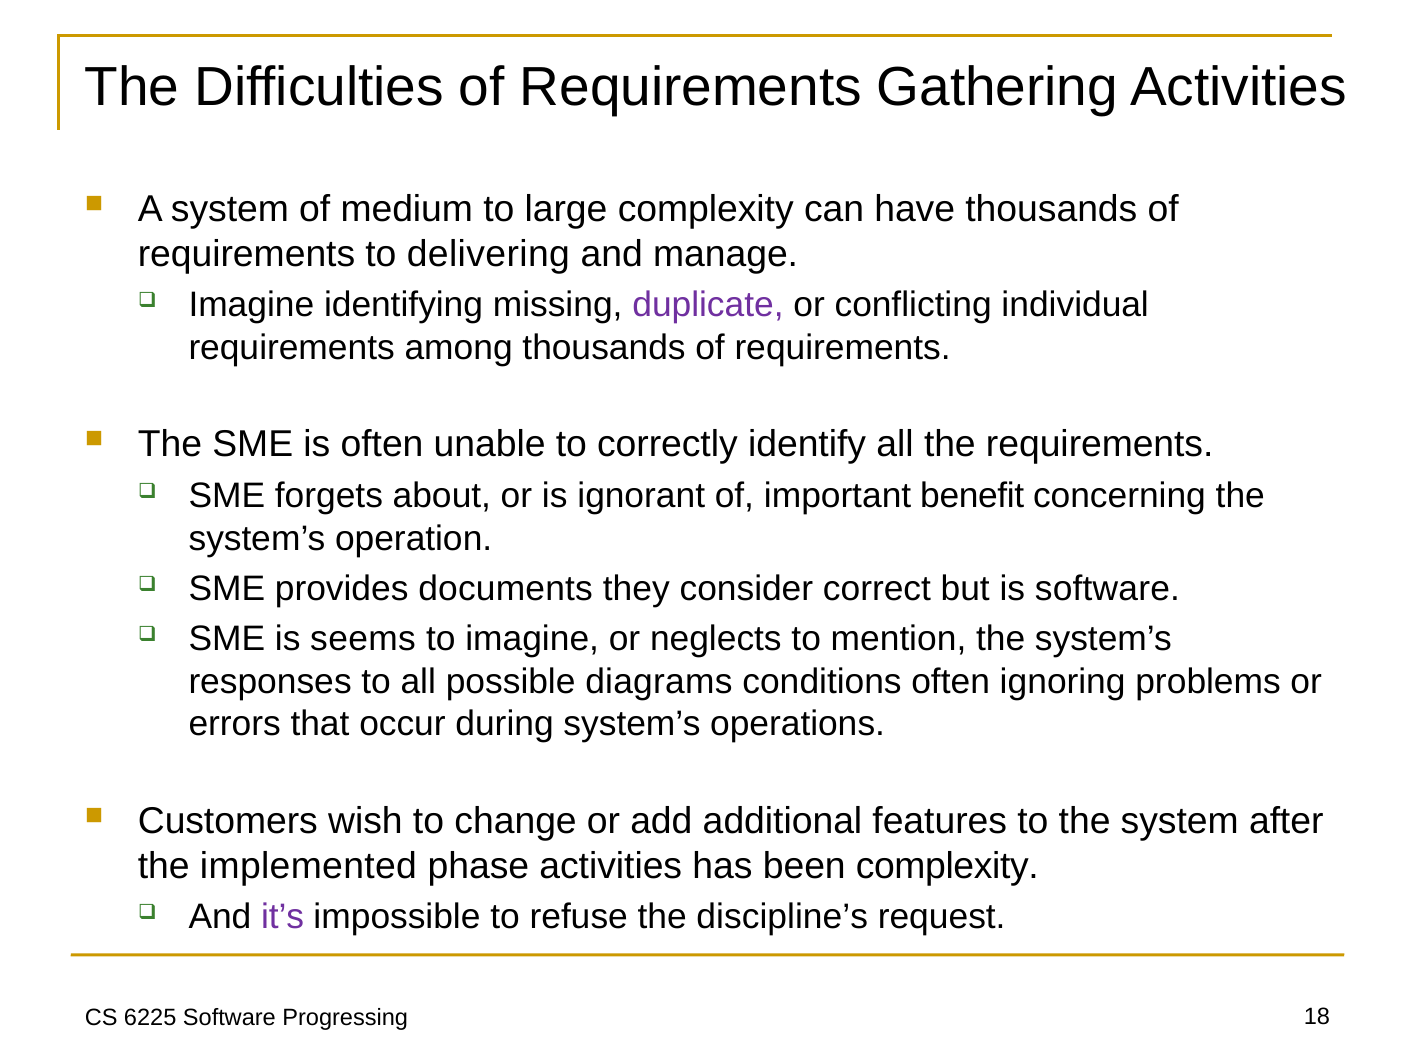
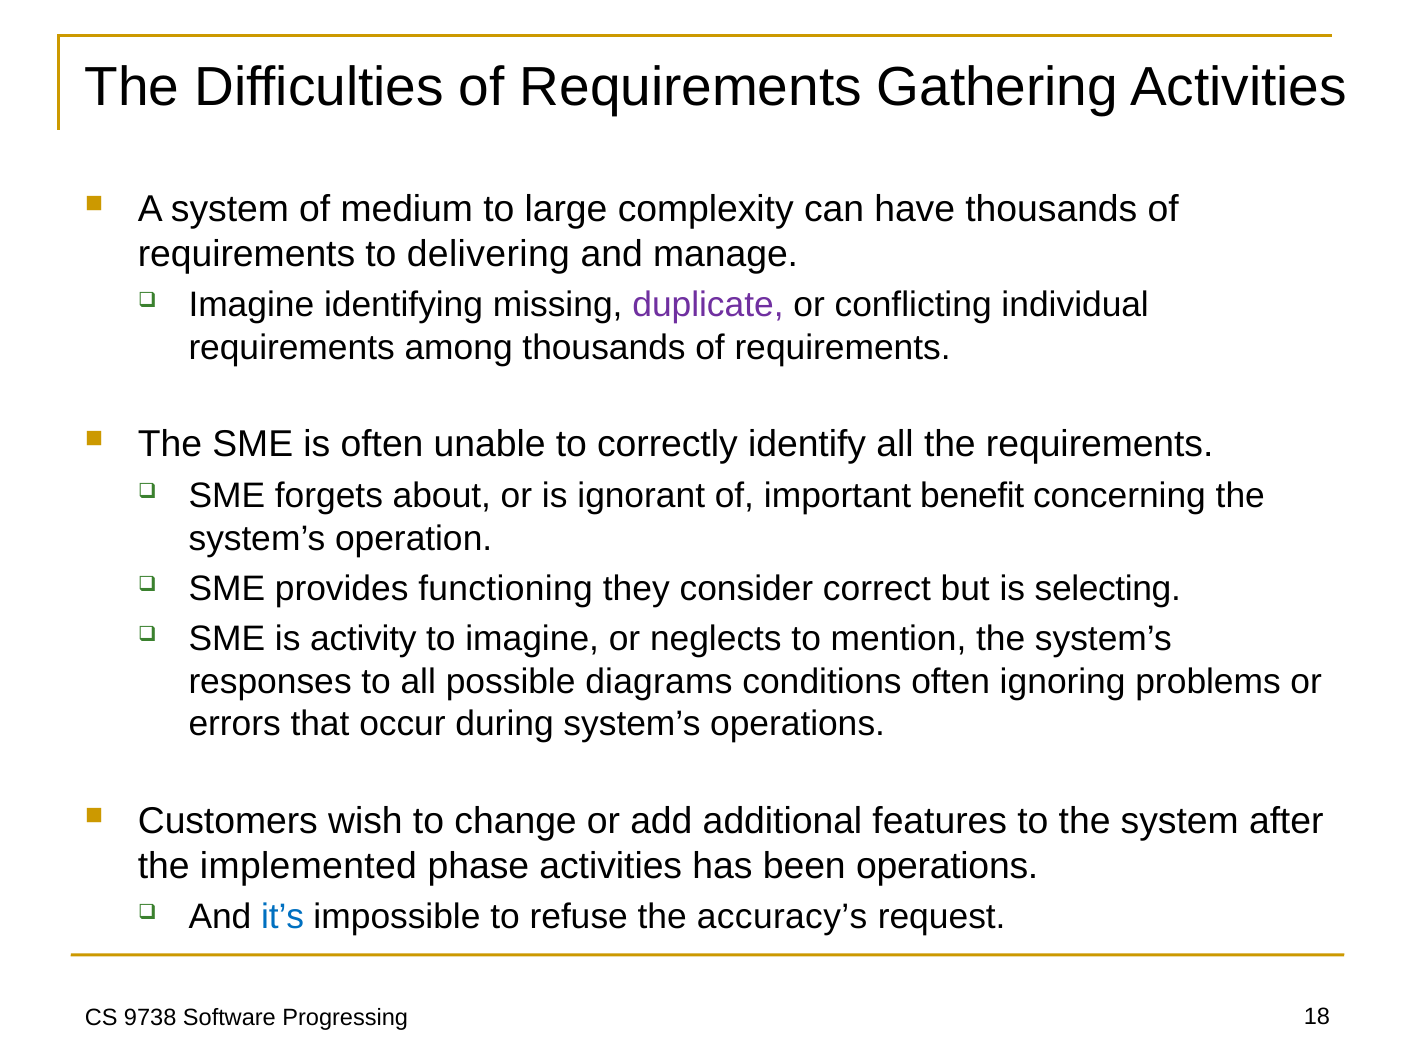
documents: documents -> functioning
is software: software -> selecting
seems: seems -> activity
been complexity: complexity -> operations
it’s colour: purple -> blue
discipline’s: discipline’s -> accuracy’s
6225: 6225 -> 9738
